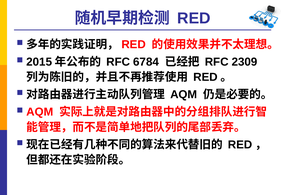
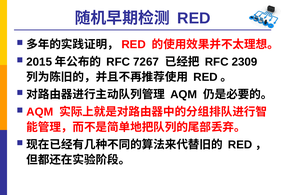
6784: 6784 -> 7267
